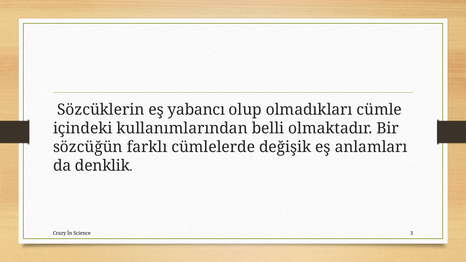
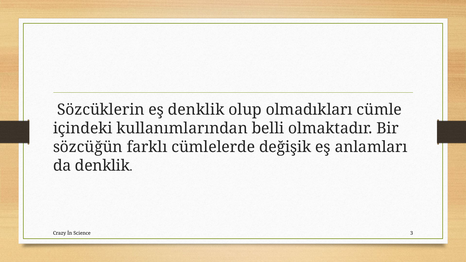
eş yabancı: yabancı -> denklik
